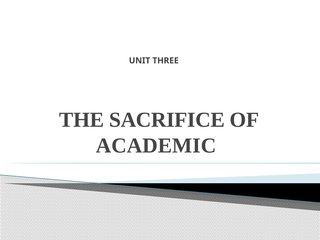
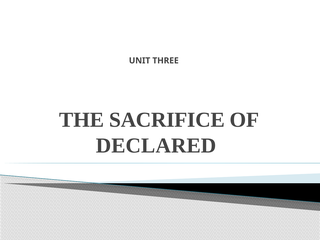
ACADEMIC: ACADEMIC -> DECLARED
